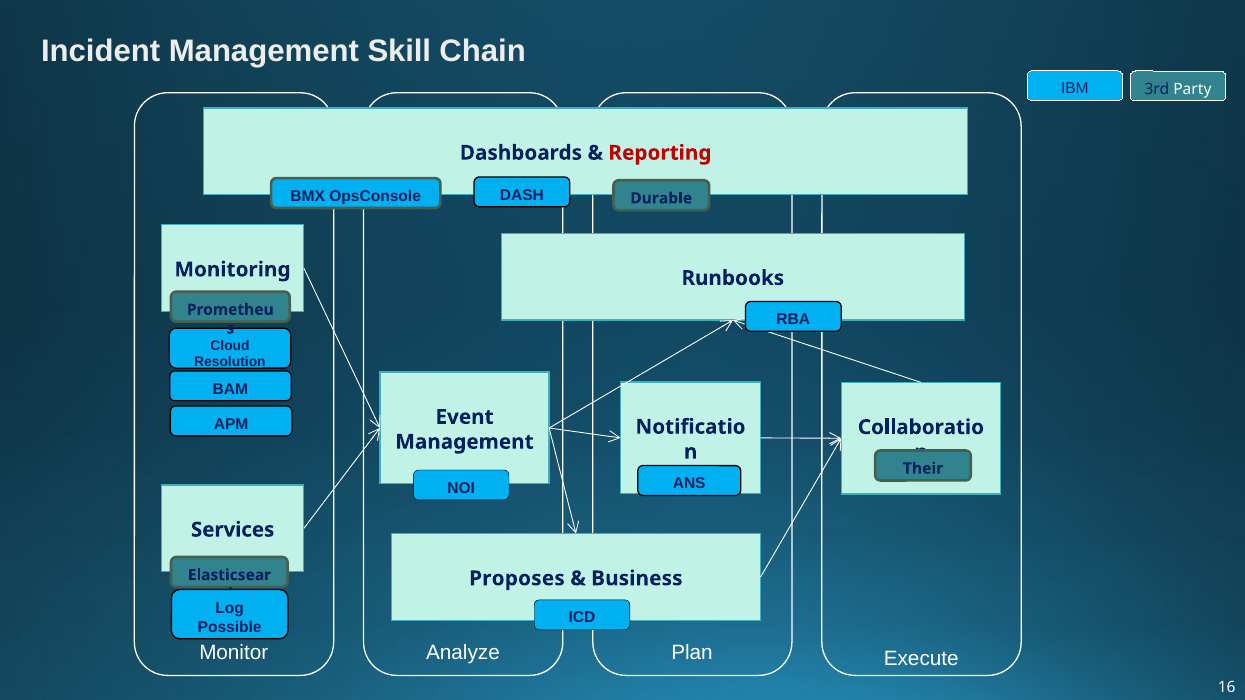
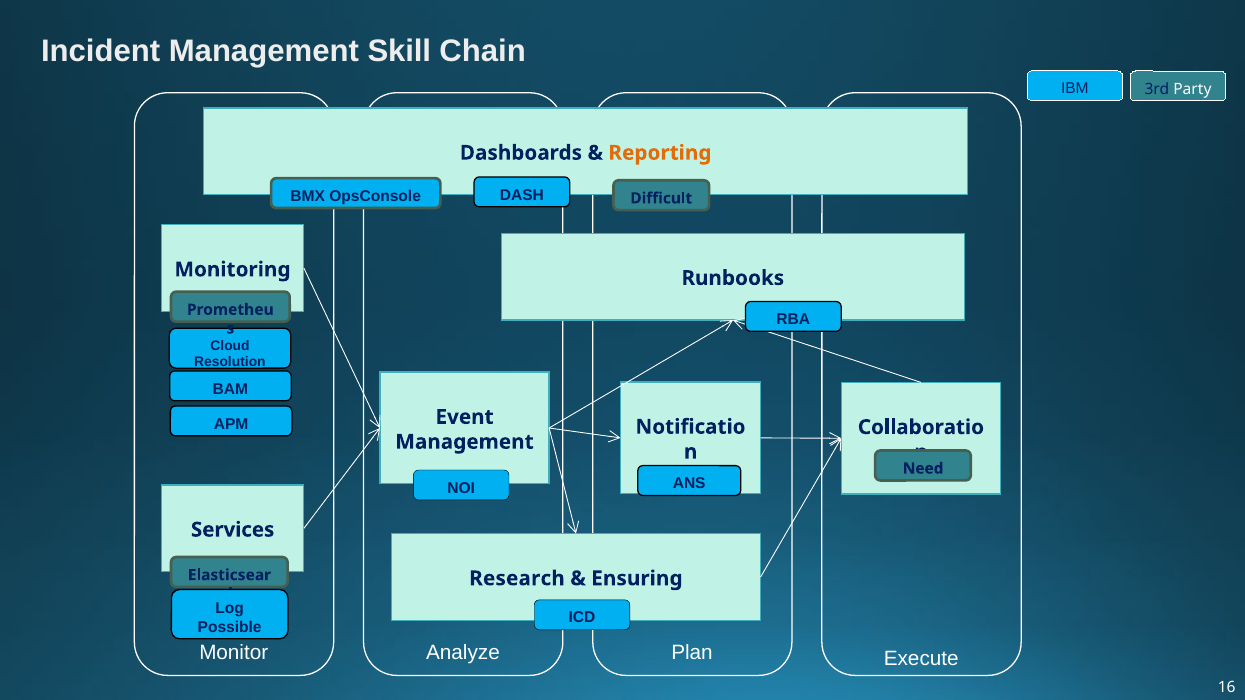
Reporting colour: red -> orange
Durable: Durable -> Difficult
Their: Their -> Need
Proposes: Proposes -> Research
Business: Business -> Ensuring
